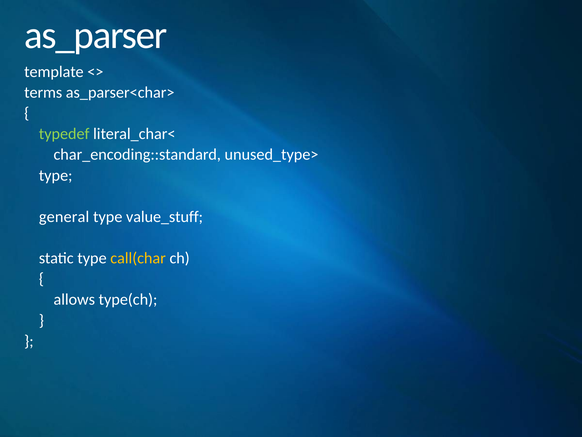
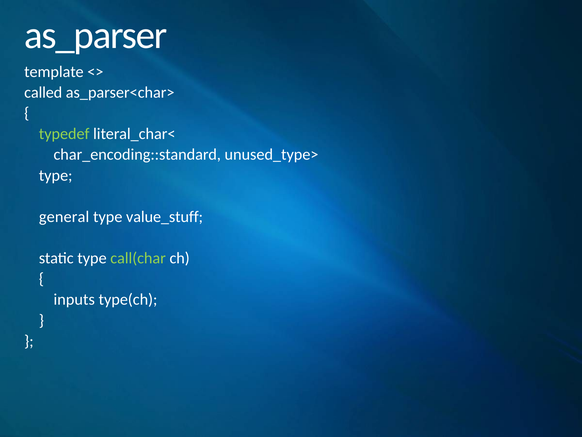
terms: terms -> called
call(char colour: yellow -> light green
allows: allows -> inputs
